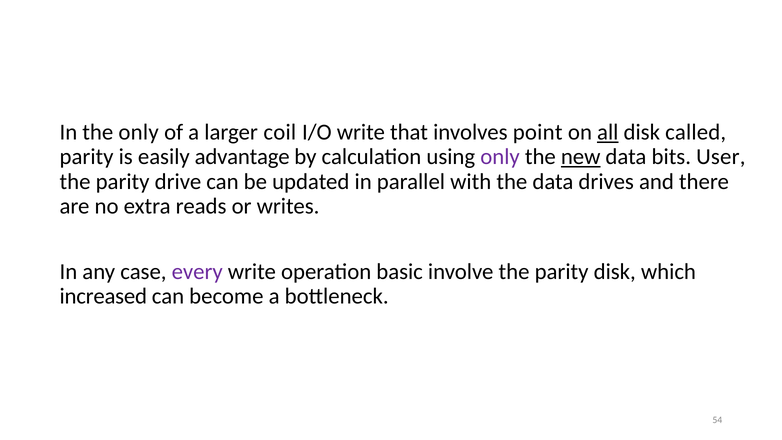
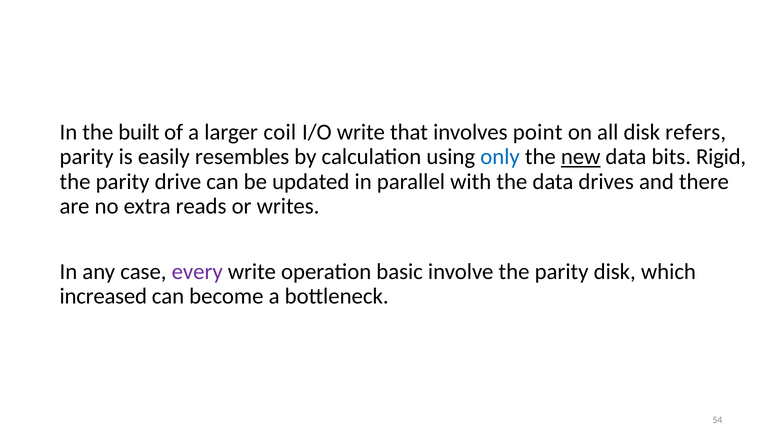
the only: only -> built
all underline: present -> none
called: called -> refers
advantage: advantage -> resembles
only at (500, 157) colour: purple -> blue
User: User -> Rigid
